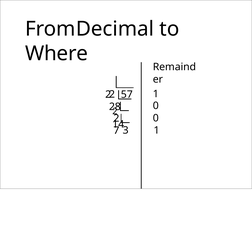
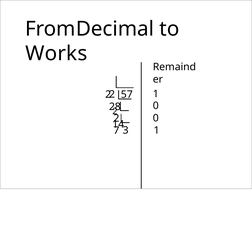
Where: Where -> Works
